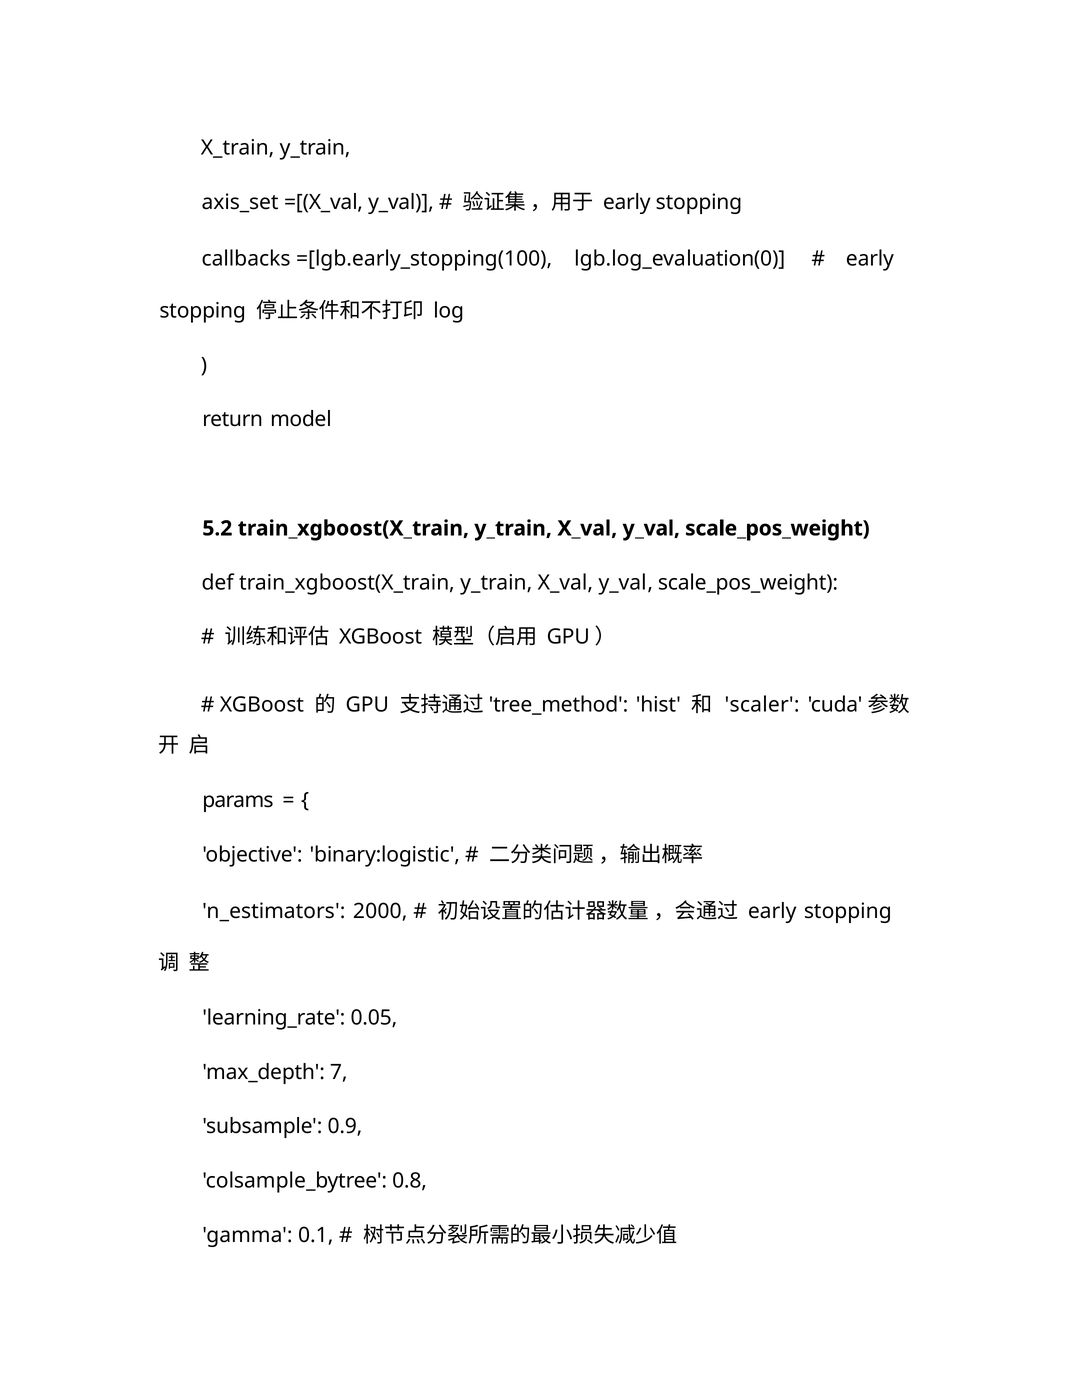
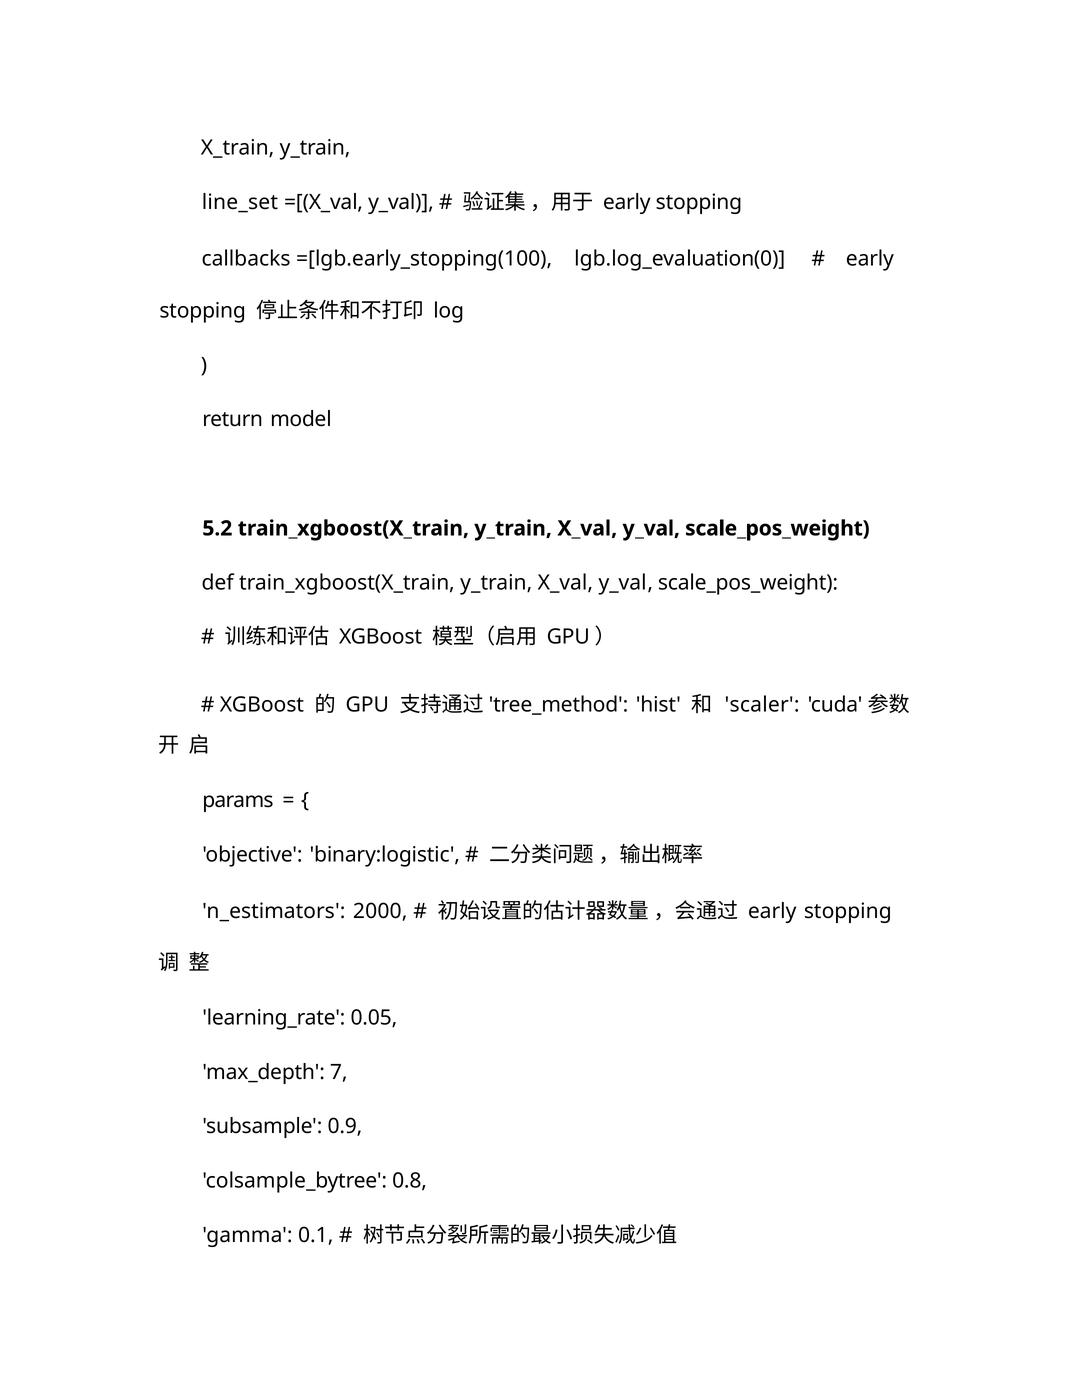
axis_set: axis_set -> line_set
